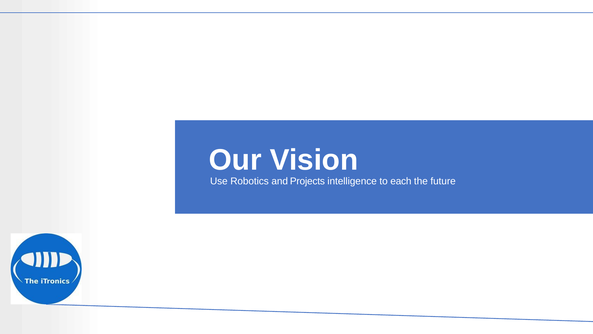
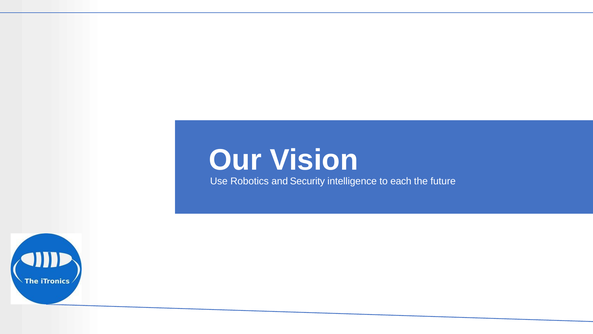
Projects: Projects -> Security
